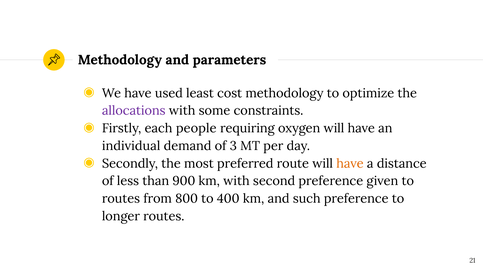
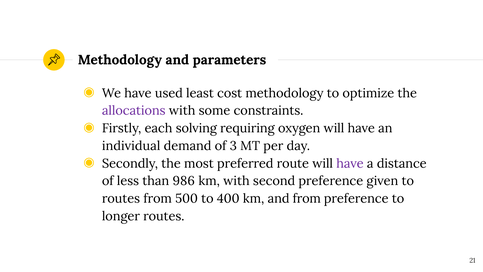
people: people -> solving
have at (350, 163) colour: orange -> purple
900: 900 -> 986
800: 800 -> 500
and such: such -> from
